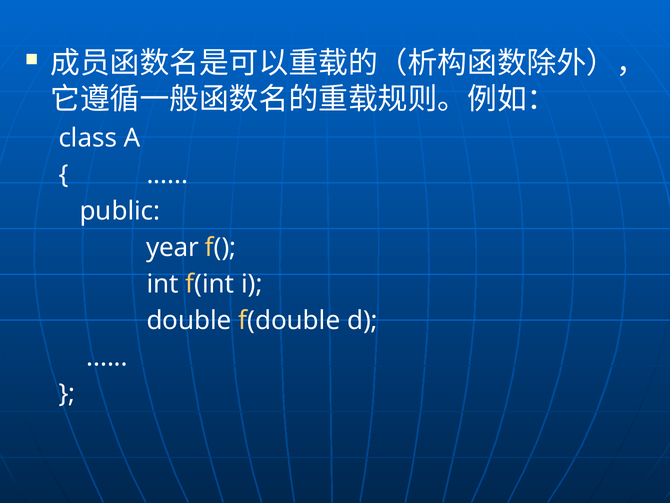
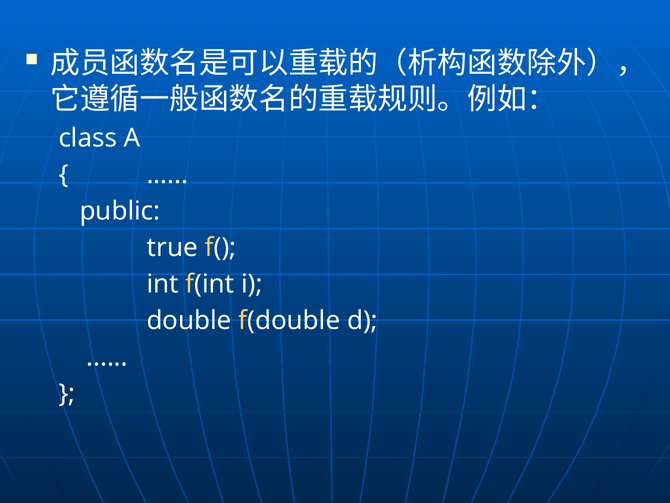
year: year -> true
